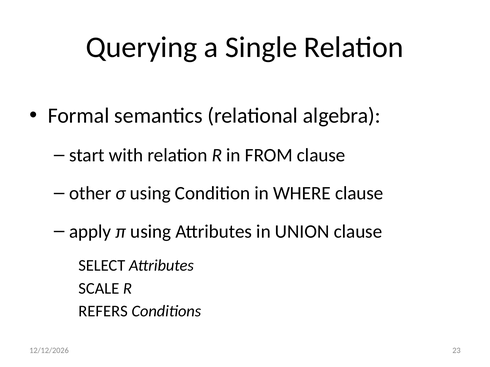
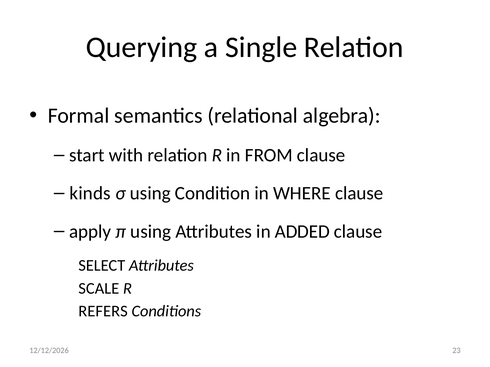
other: other -> kinds
UNION: UNION -> ADDED
